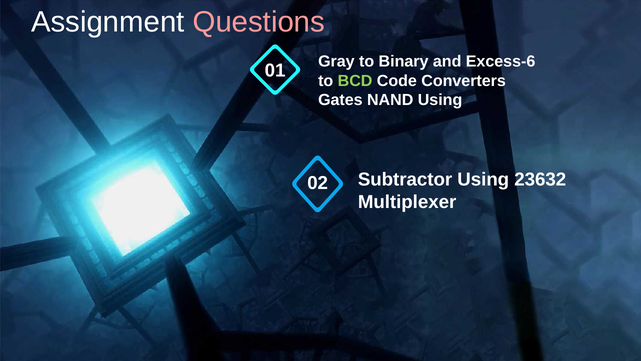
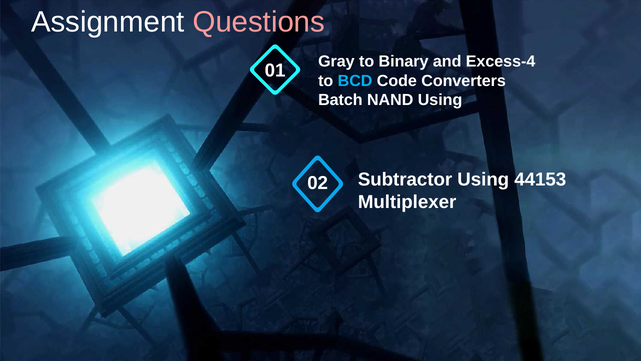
Excess-6: Excess-6 -> Excess-4
BCD colour: light green -> light blue
Gates: Gates -> Batch
23632: 23632 -> 44153
